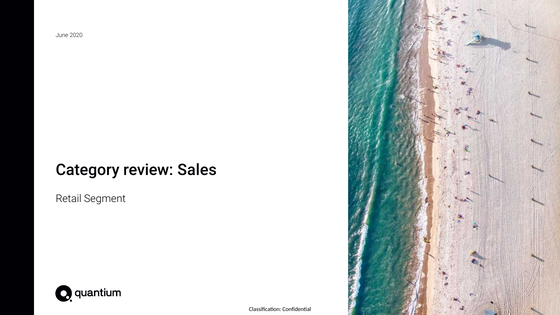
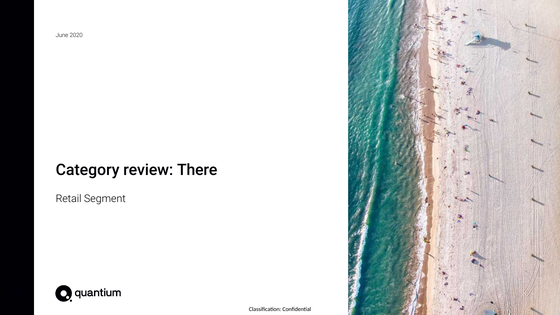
Sales: Sales -> There
